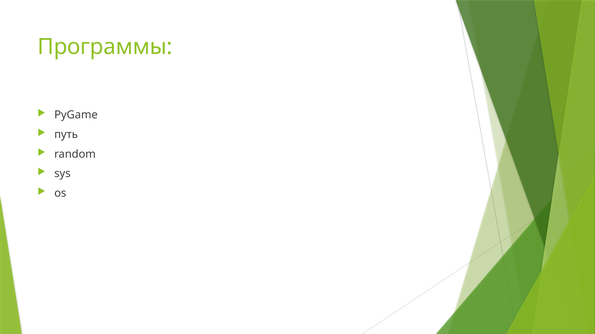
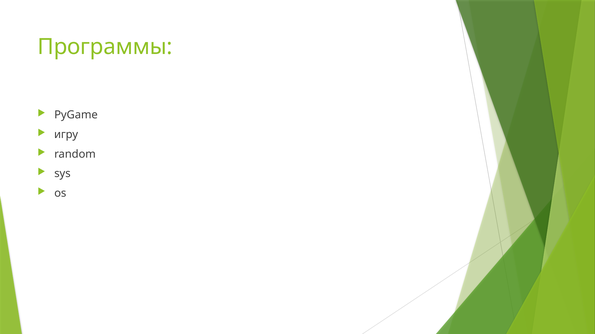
путь: путь -> игру
